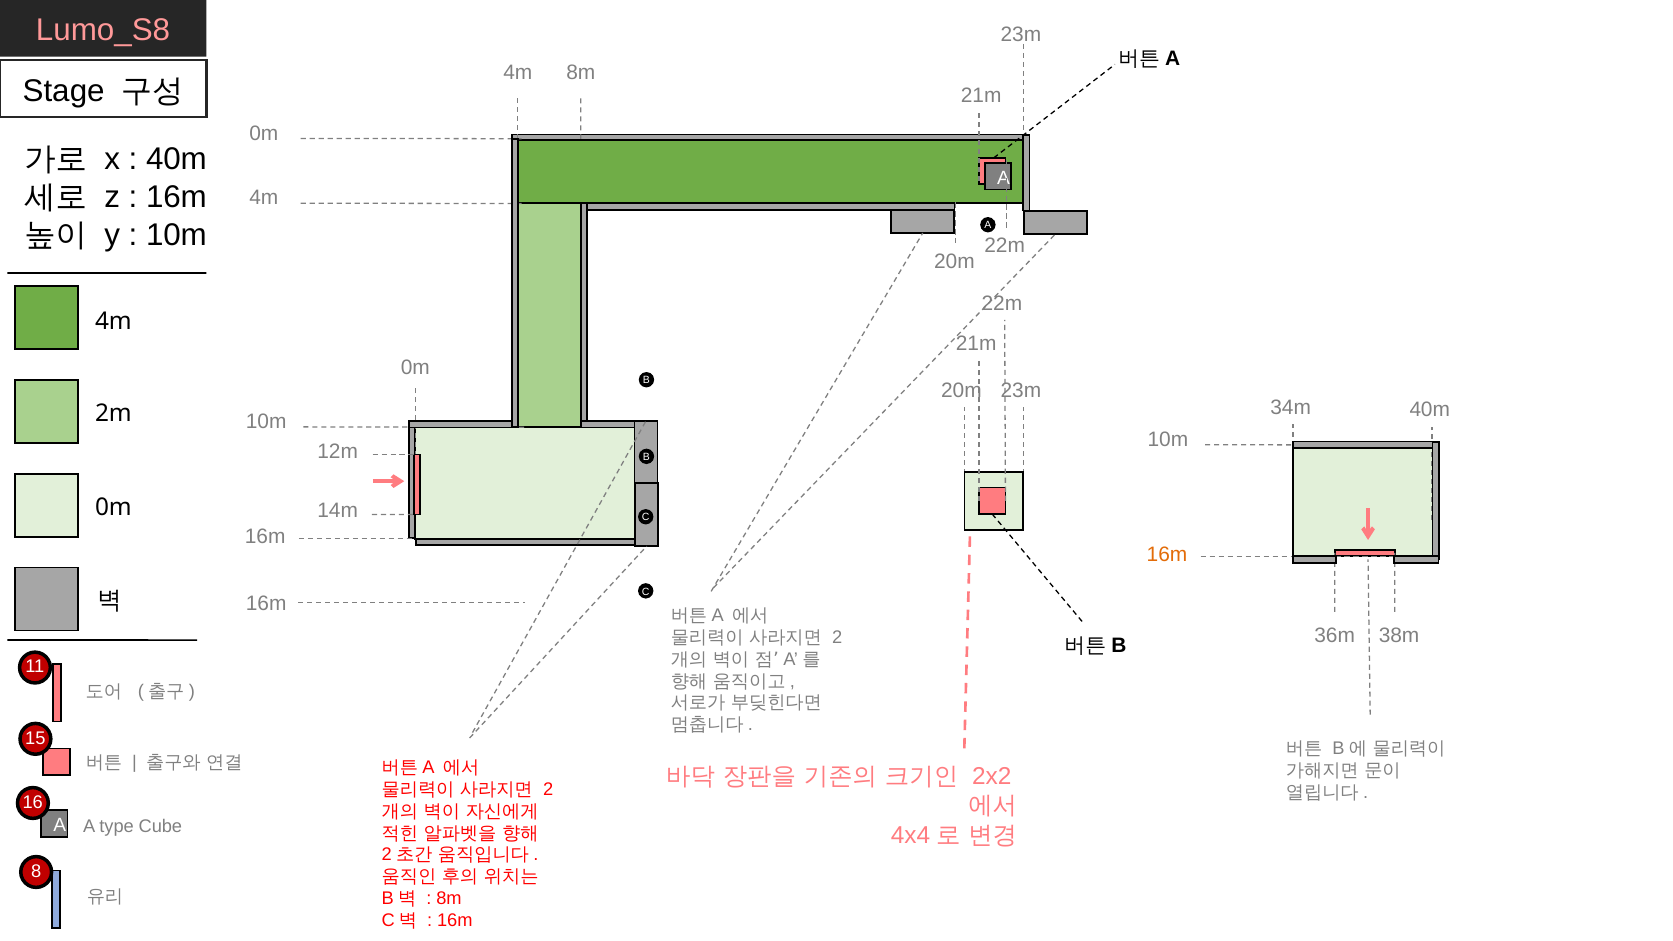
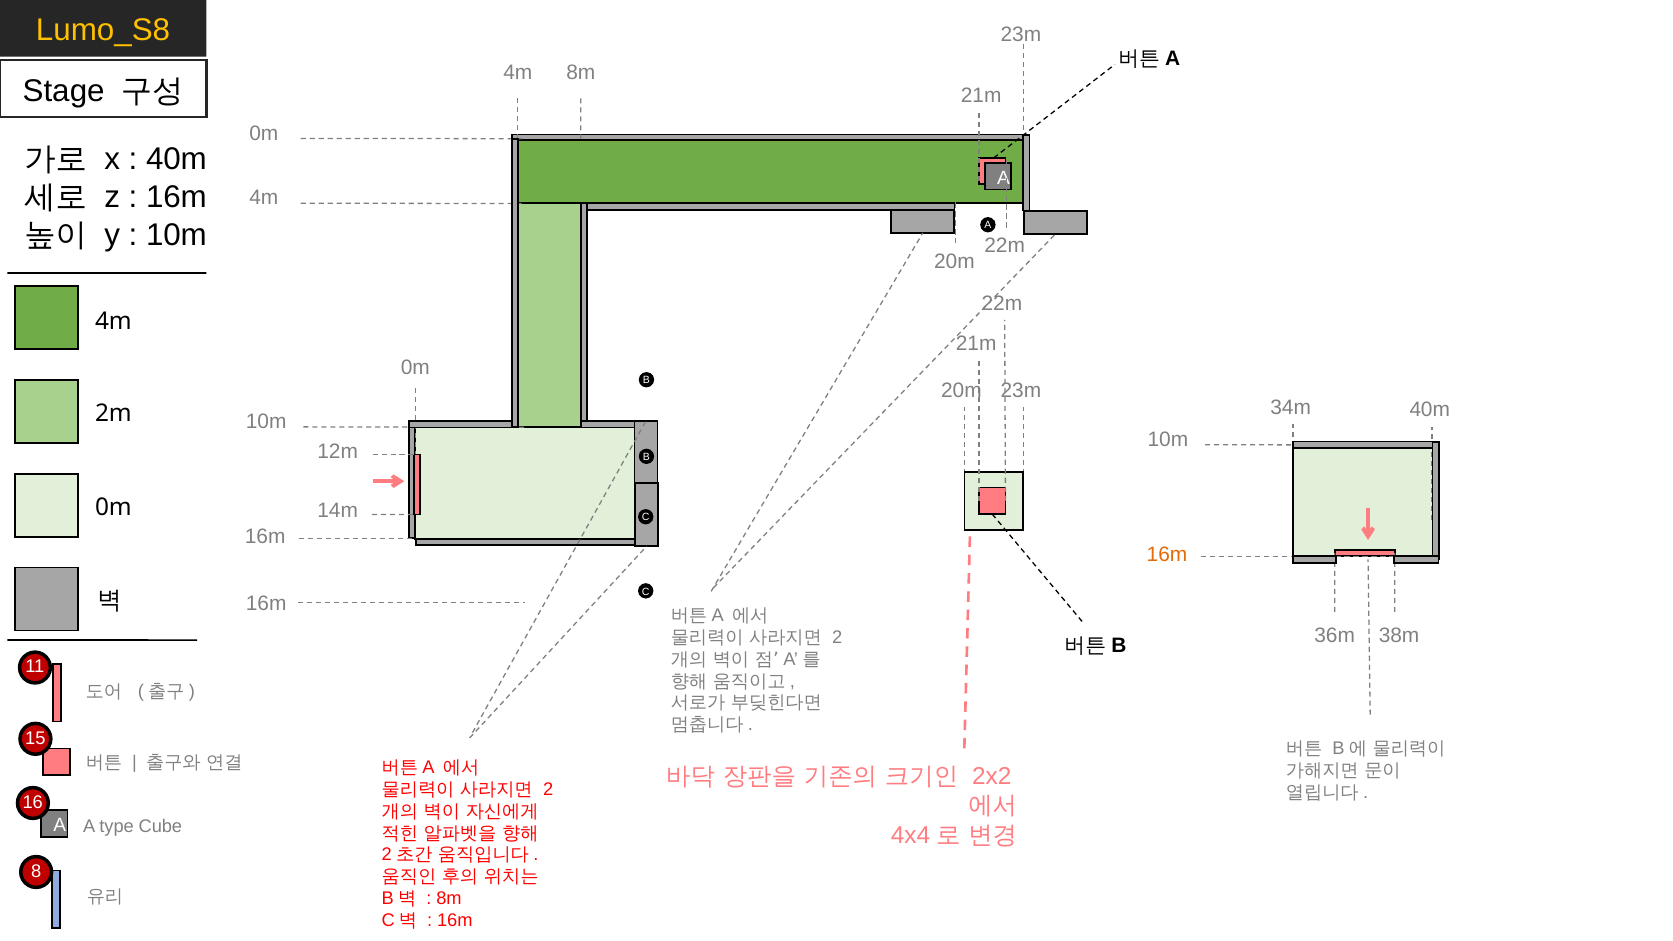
Lumo_S8 colour: pink -> yellow
